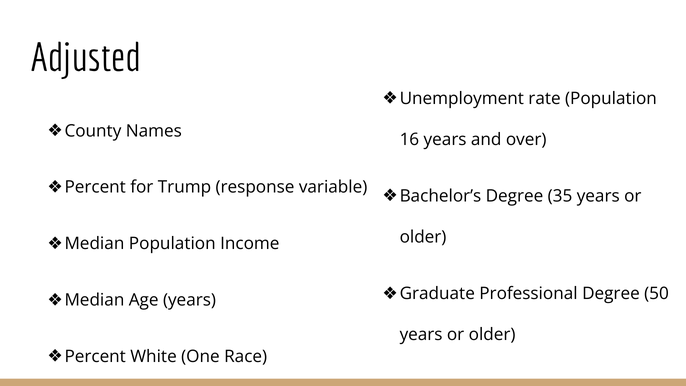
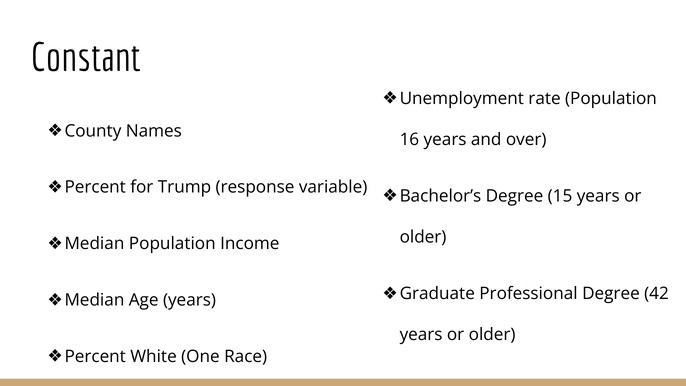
Adjusted: Adjusted -> Constant
35: 35 -> 15
50: 50 -> 42
